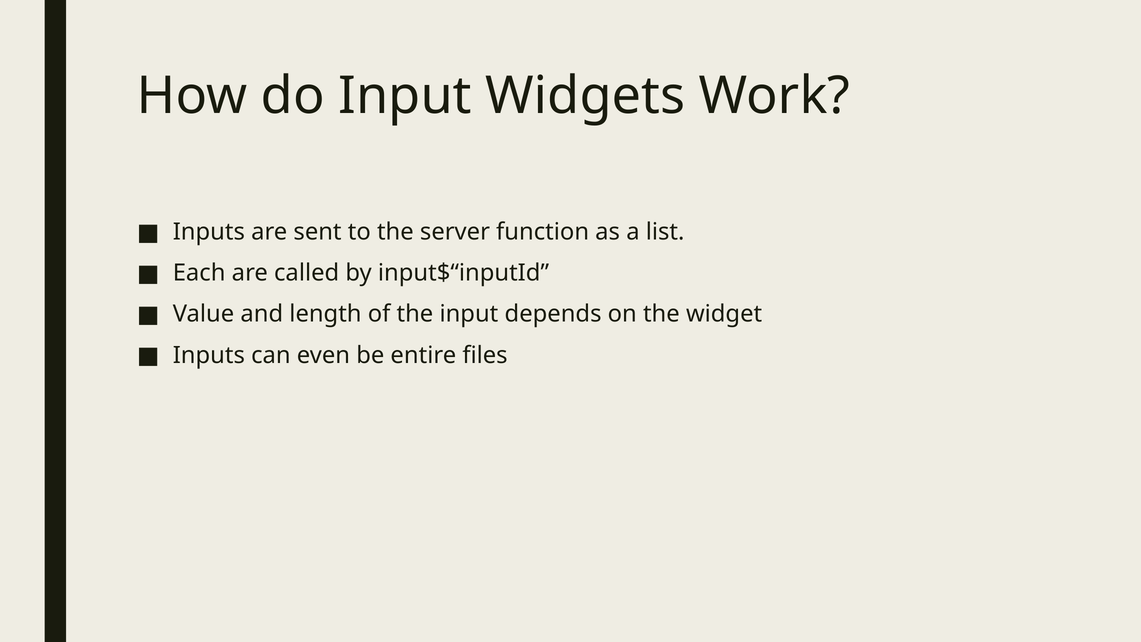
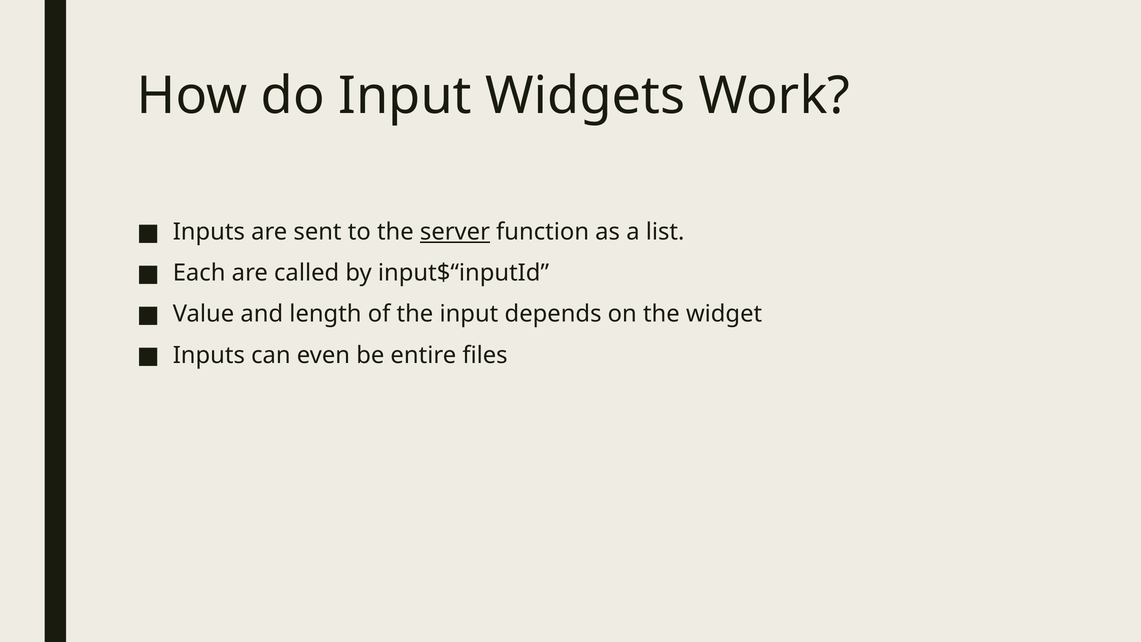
server underline: none -> present
